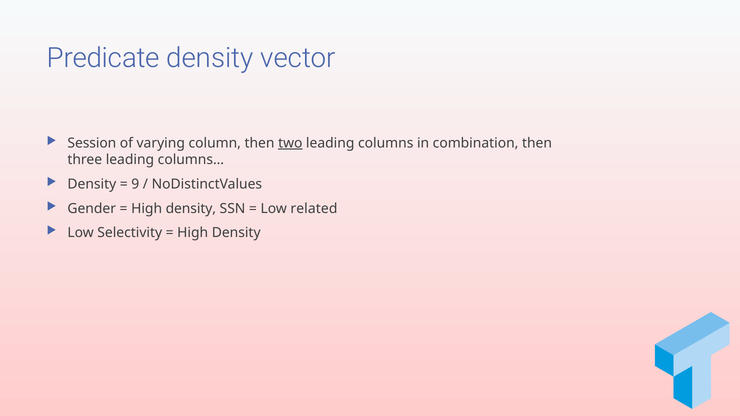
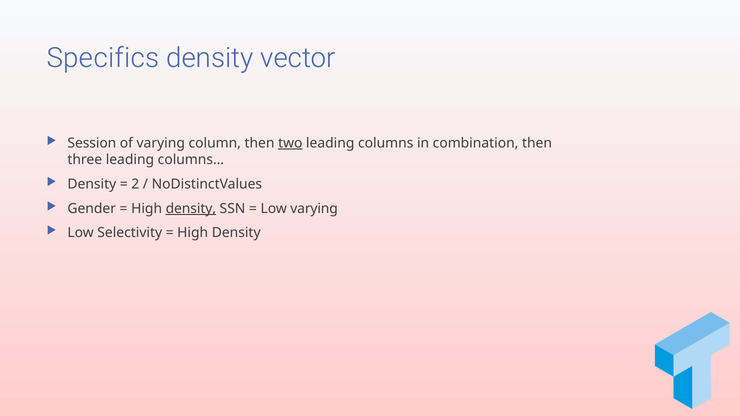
Predicate: Predicate -> Specifics
9: 9 -> 2
density at (191, 209) underline: none -> present
Low related: related -> varying
